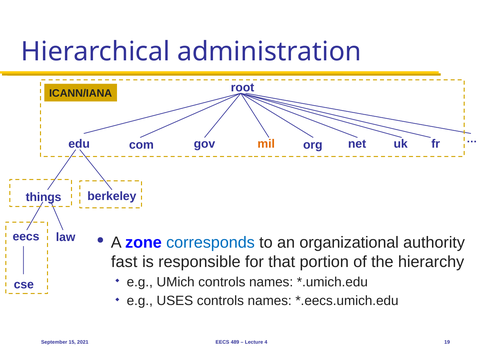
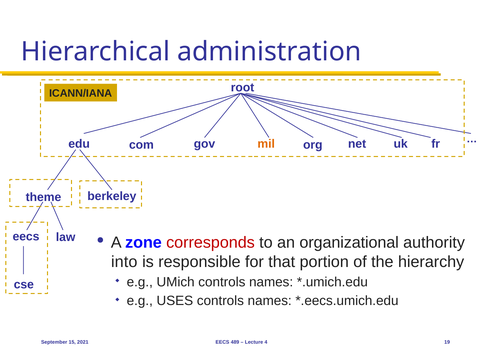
things: things -> theme
corresponds colour: blue -> red
fast: fast -> into
